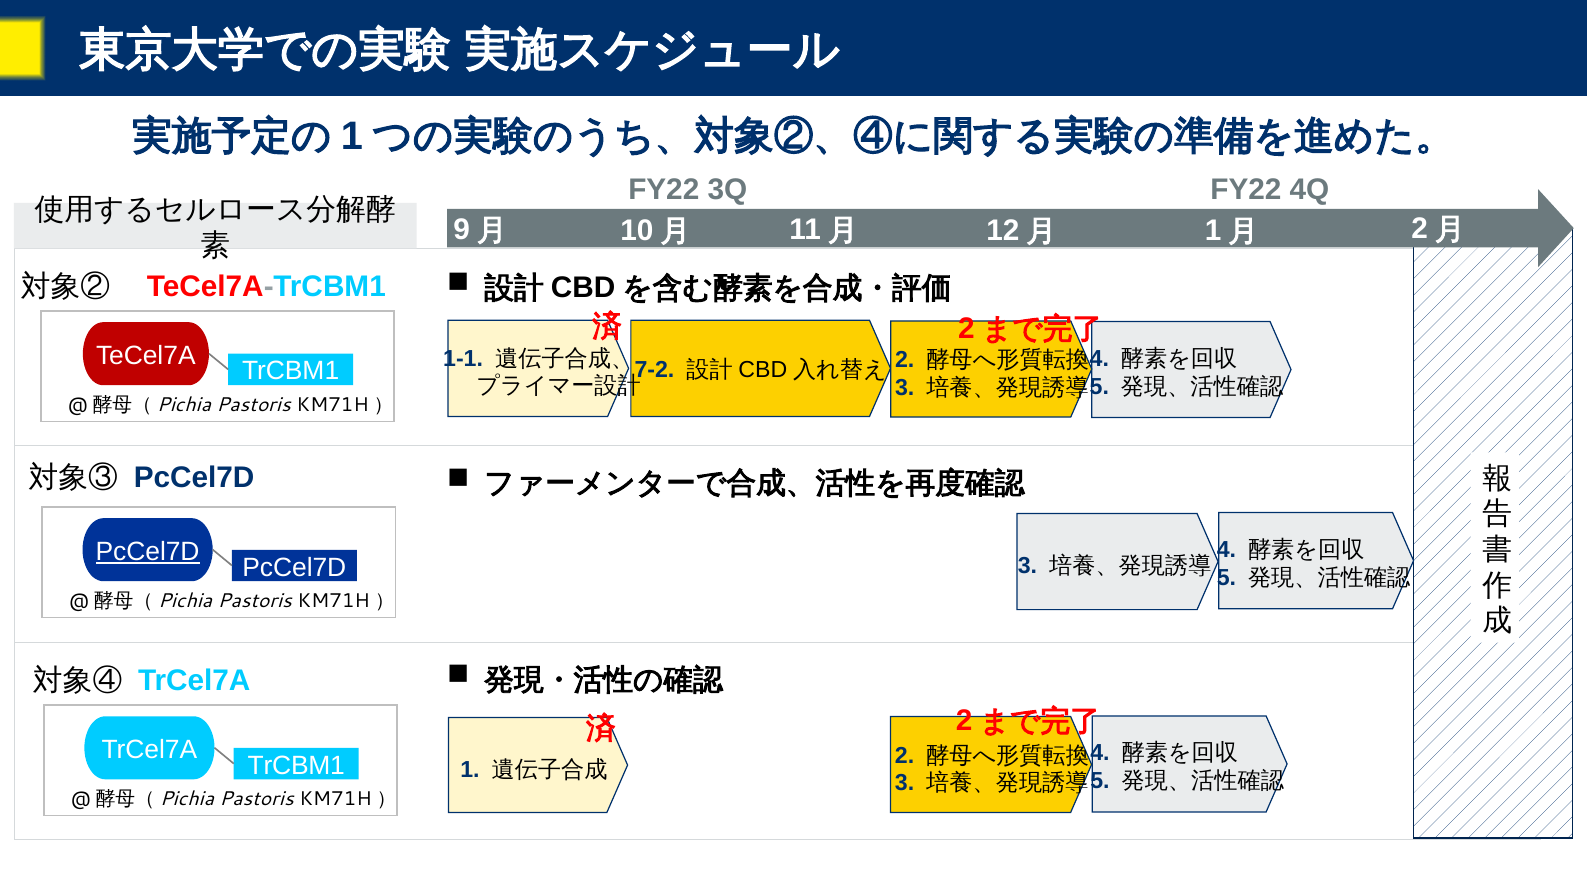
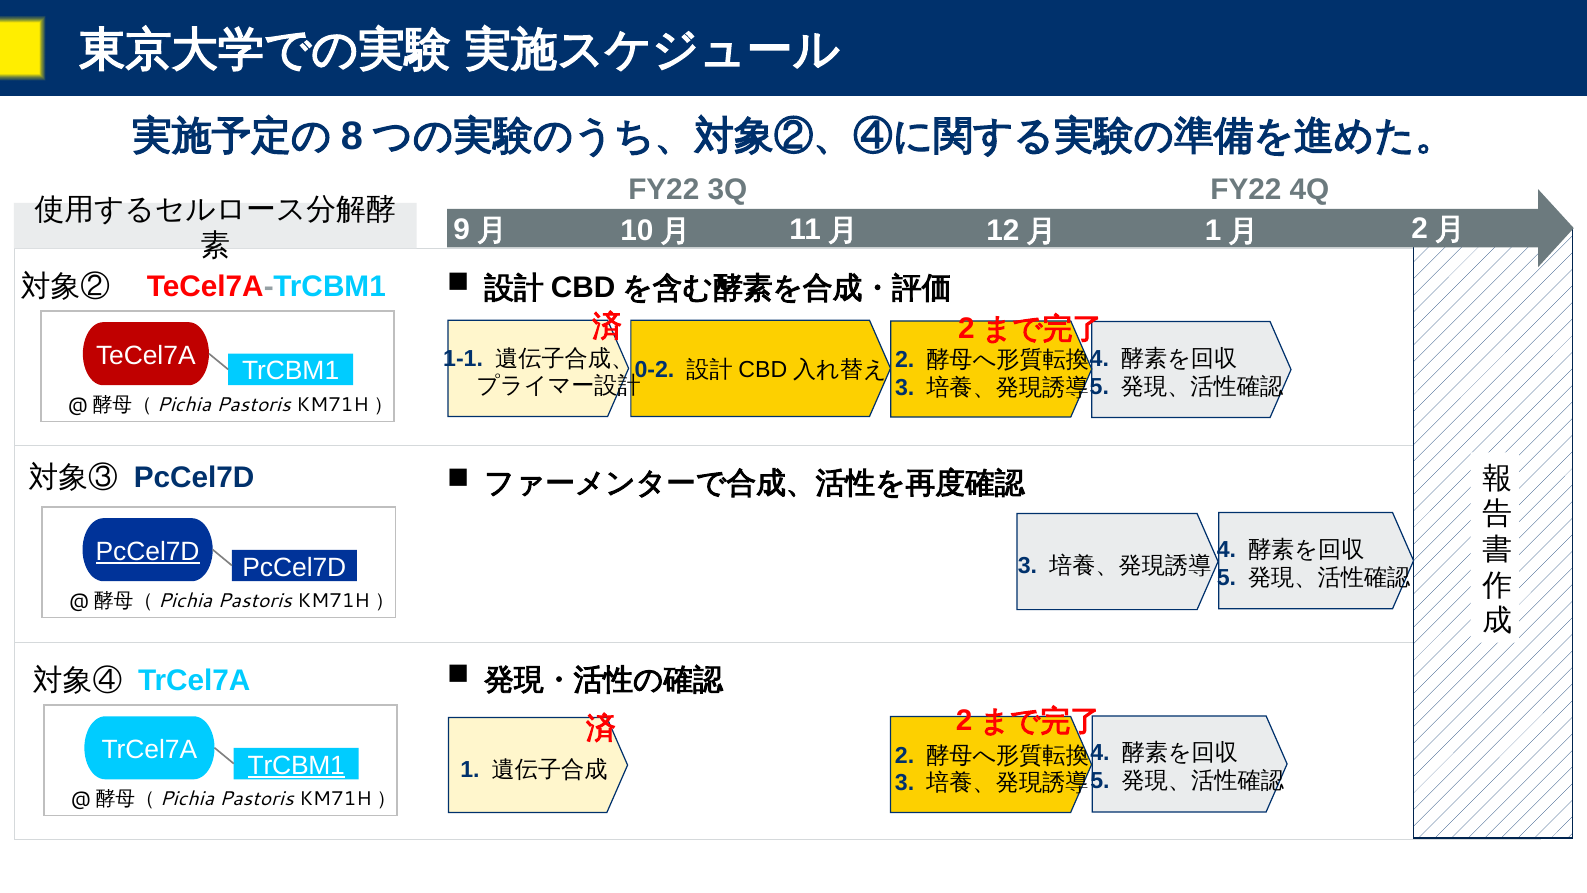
1 at (352, 136): 1 -> 8
7-2: 7-2 -> 0-2
TrCBM1 at (296, 765) underline: none -> present
